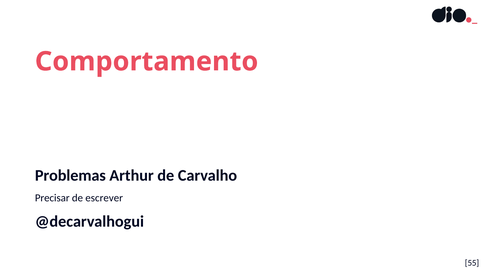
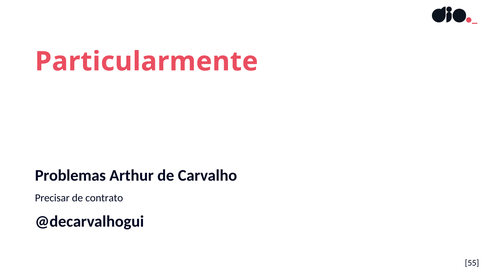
Comportamento: Comportamento -> Particularmente
escrever: escrever -> contrato
